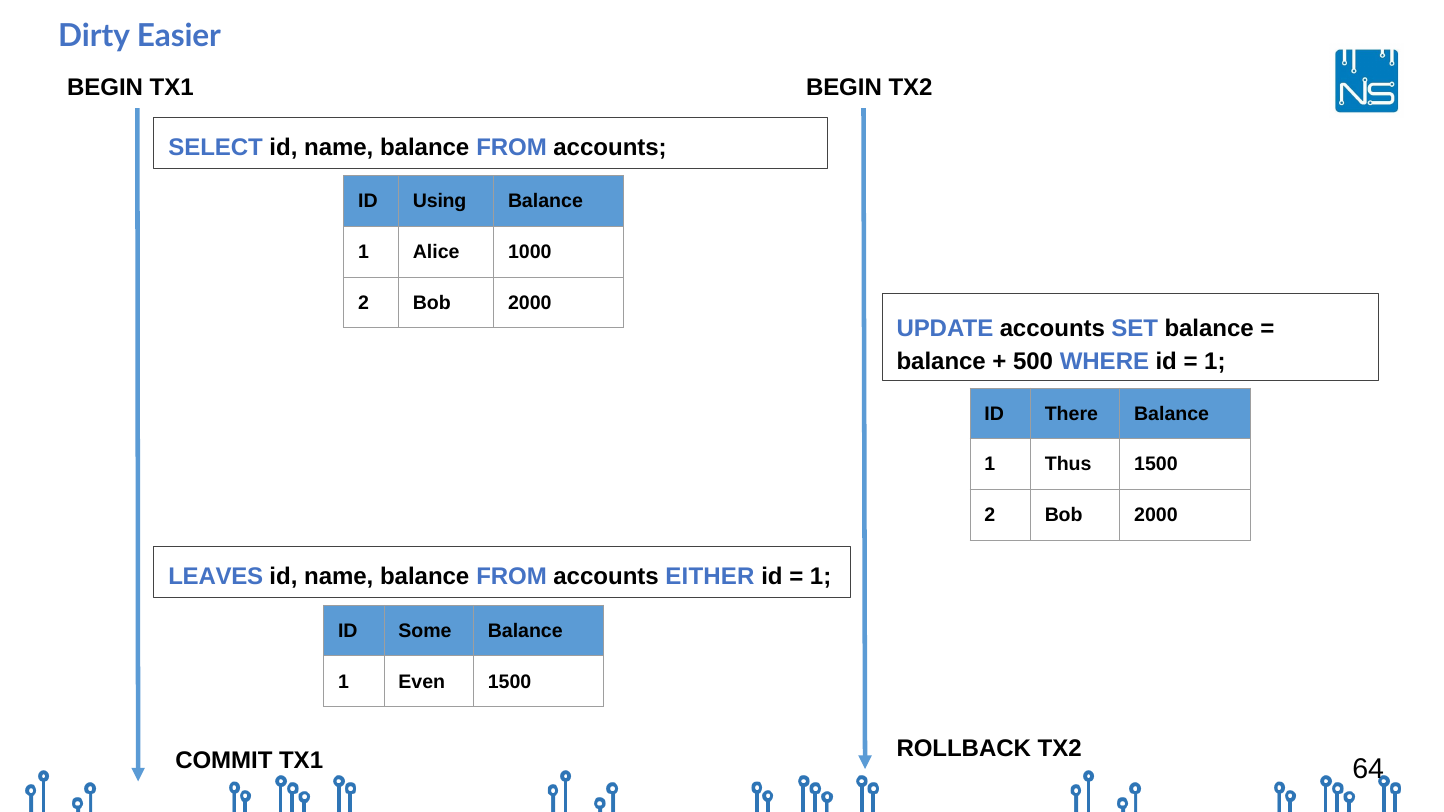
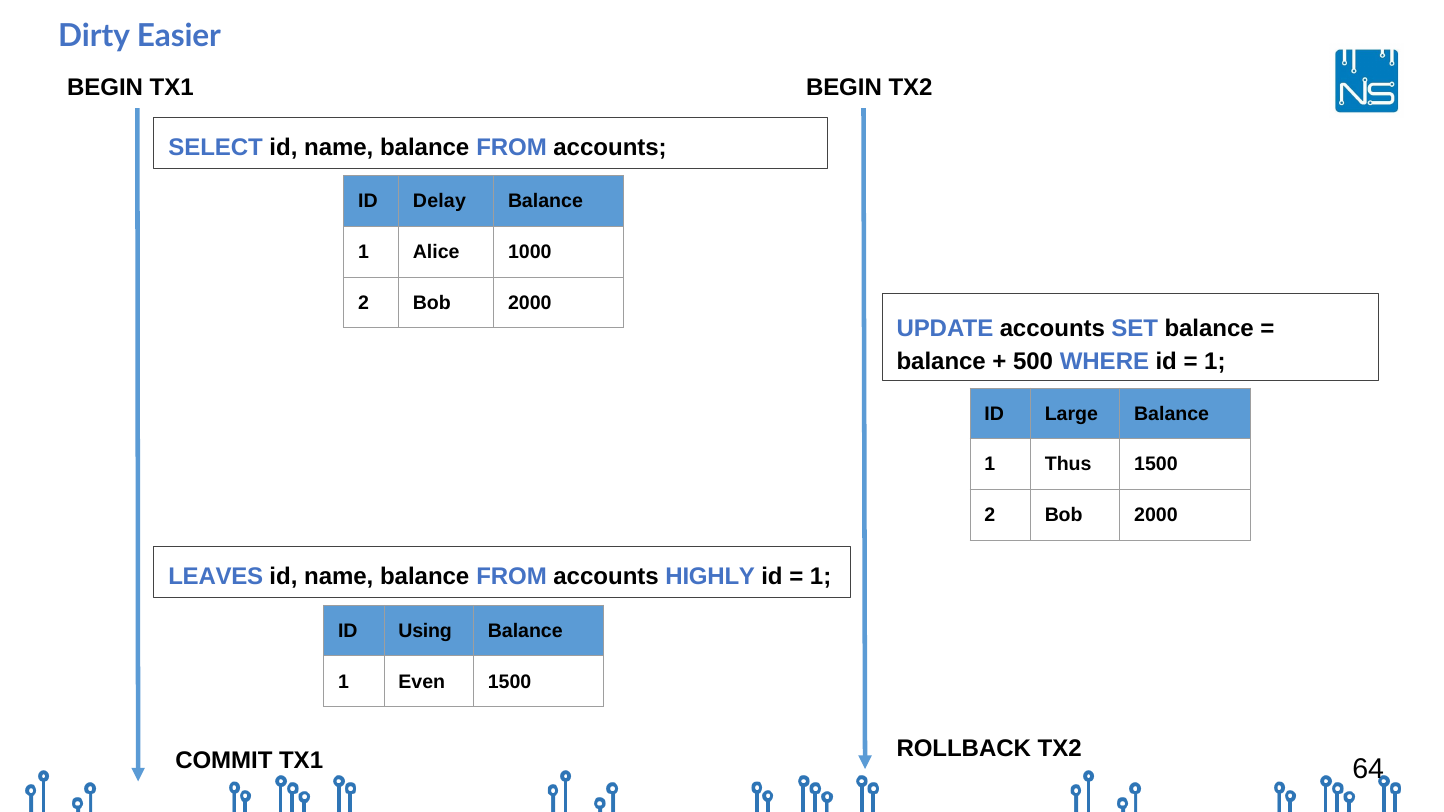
Using: Using -> Delay
There: There -> Large
EITHER: EITHER -> HIGHLY
Some: Some -> Using
